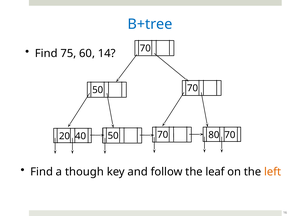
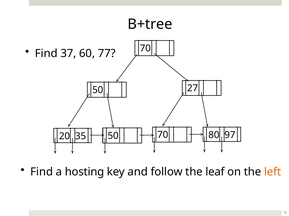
B+tree colour: blue -> black
75: 75 -> 37
14: 14 -> 77
50 70: 70 -> 27
40: 40 -> 35
80 70: 70 -> 97
though: though -> hosting
